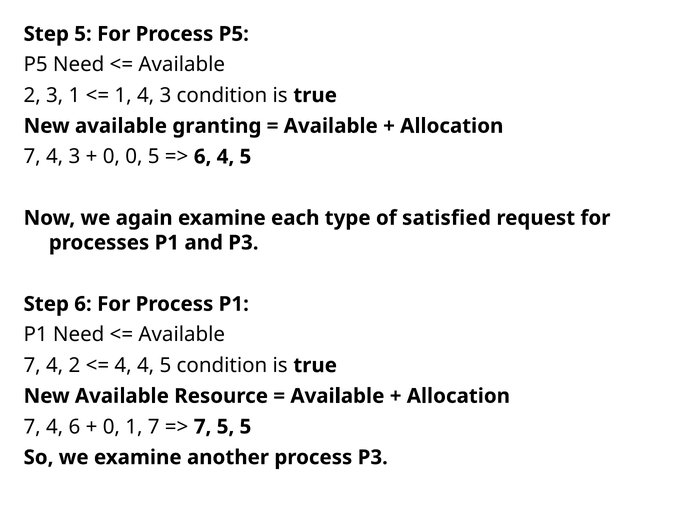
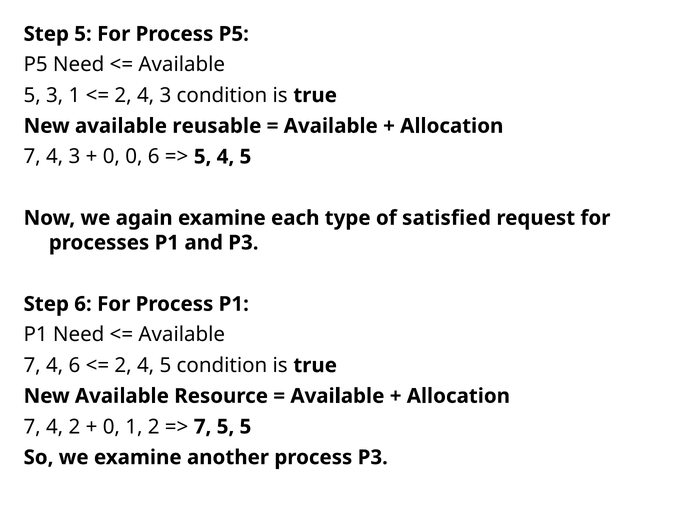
2 at (32, 95): 2 -> 5
1 at (123, 95): 1 -> 2
granting: granting -> reusable
0 5: 5 -> 6
6 at (203, 157): 6 -> 5
4 2: 2 -> 6
4 at (123, 365): 4 -> 2
4 6: 6 -> 2
1 7: 7 -> 2
